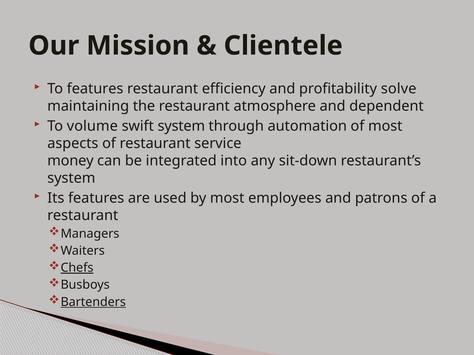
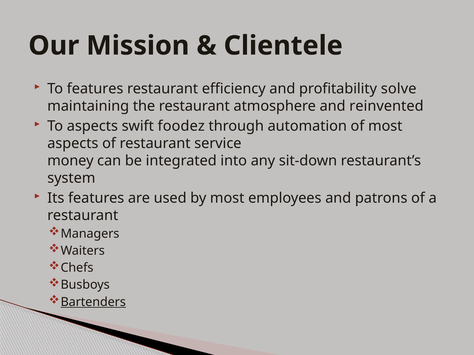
dependent: dependent -> reinvented
To volume: volume -> aspects
swift system: system -> foodez
Chefs underline: present -> none
